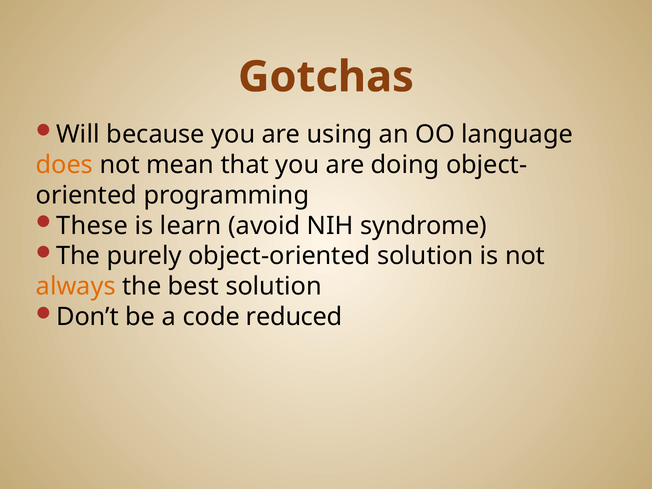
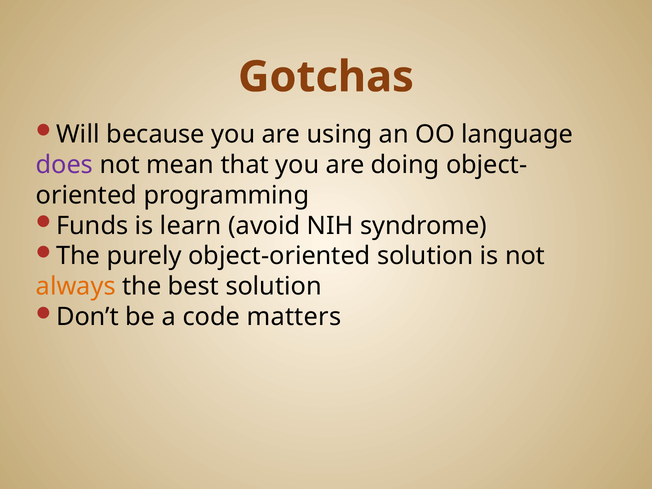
does colour: orange -> purple
These: These -> Funds
reduced: reduced -> matters
